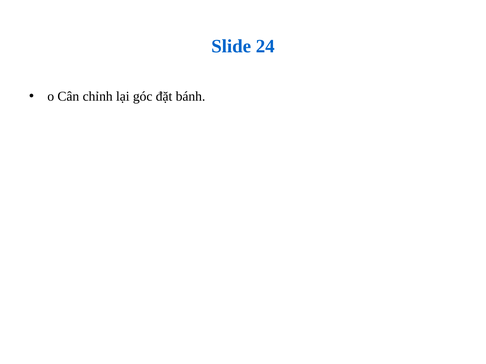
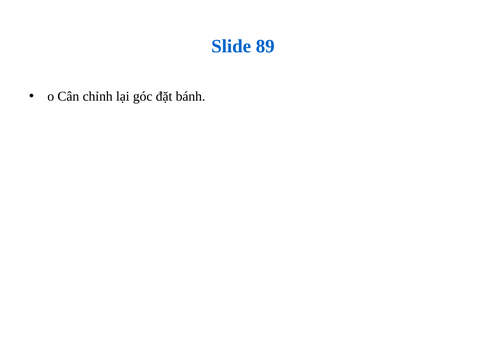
24: 24 -> 89
